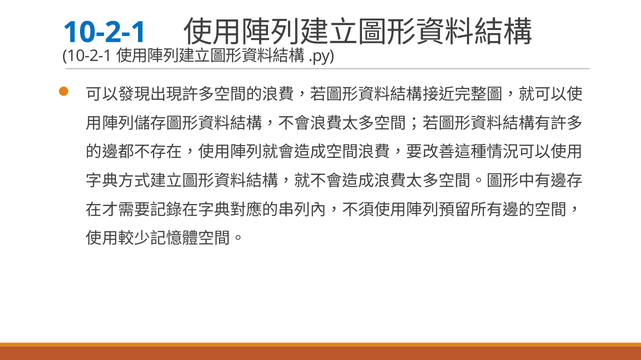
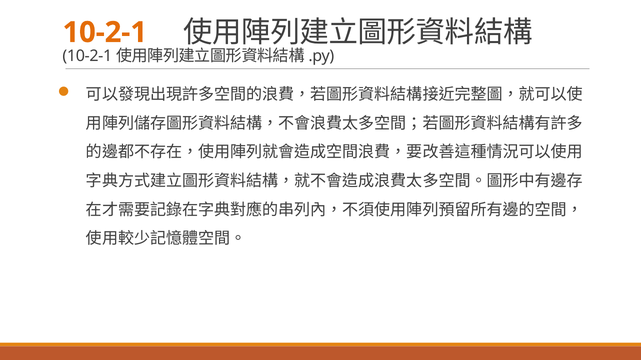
10-2-1 at (105, 32) colour: blue -> orange
